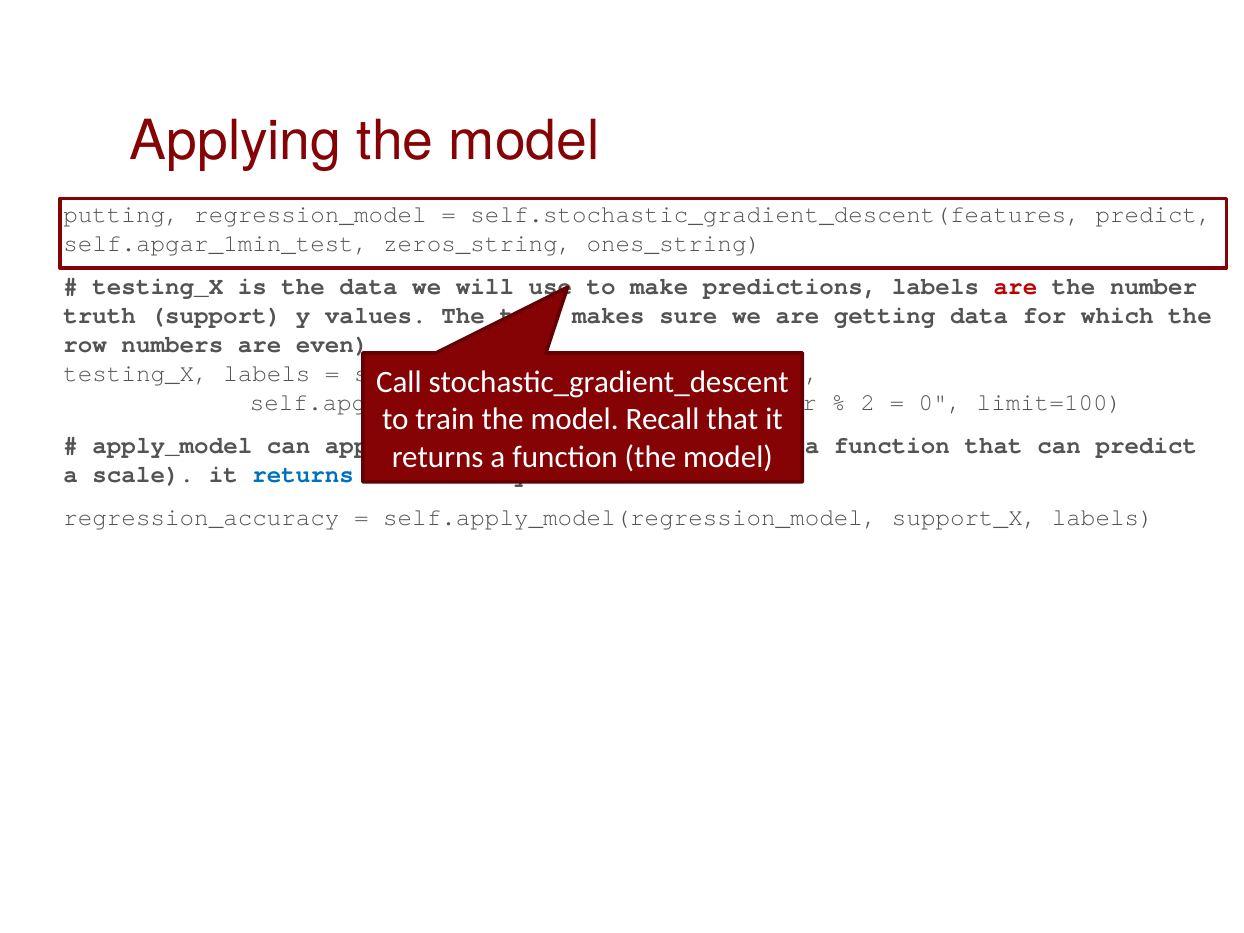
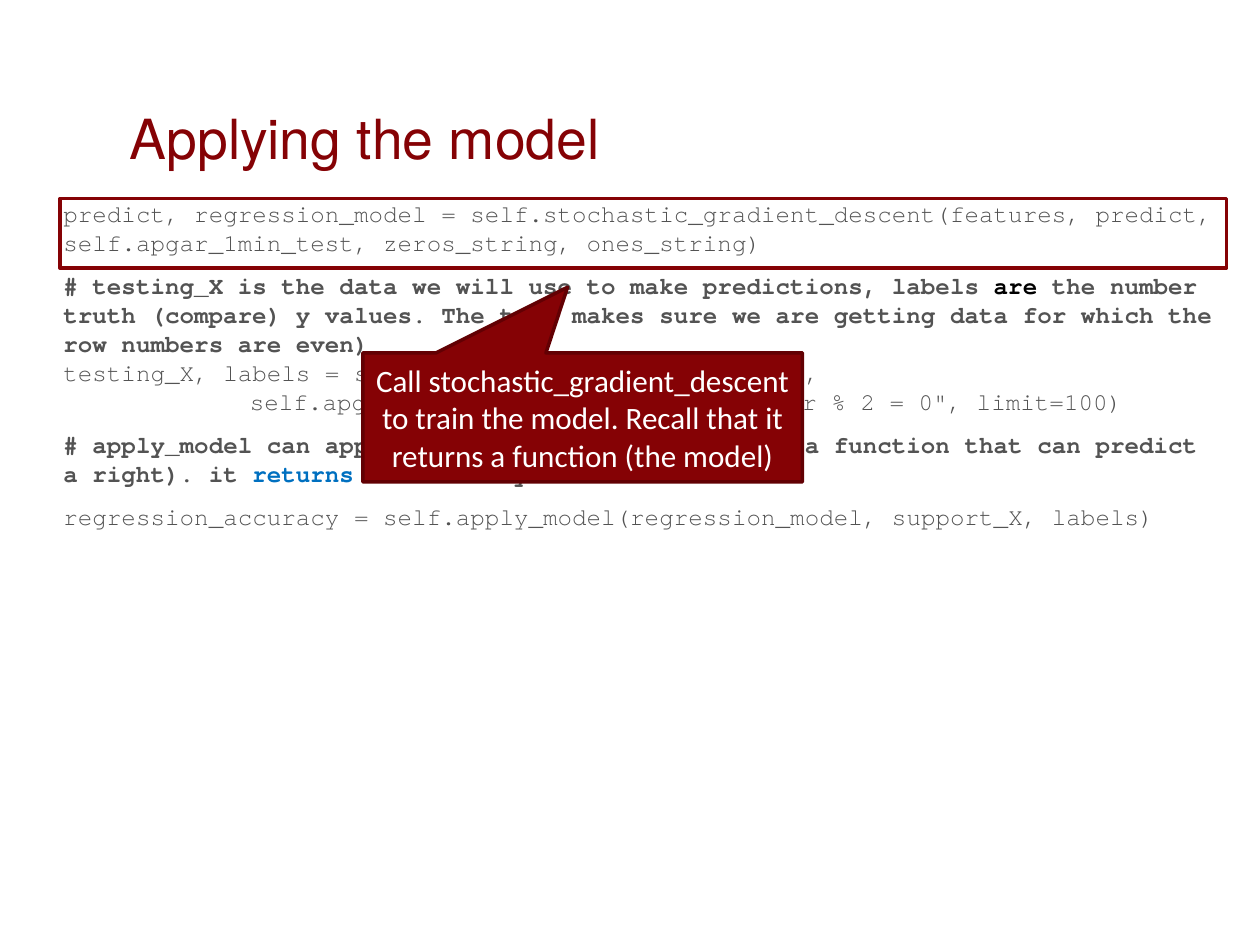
putting at (121, 215): putting -> predict
are at (1015, 287) colour: red -> black
support: support -> compare
scale: scale -> right
